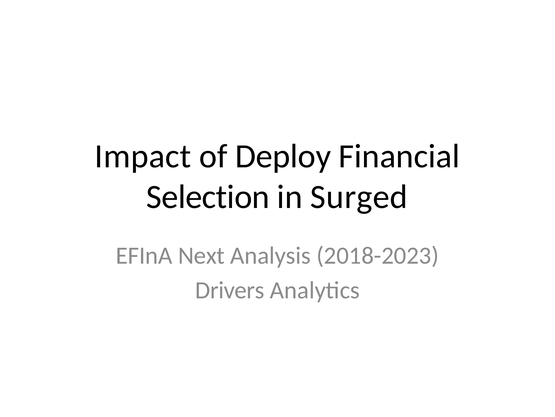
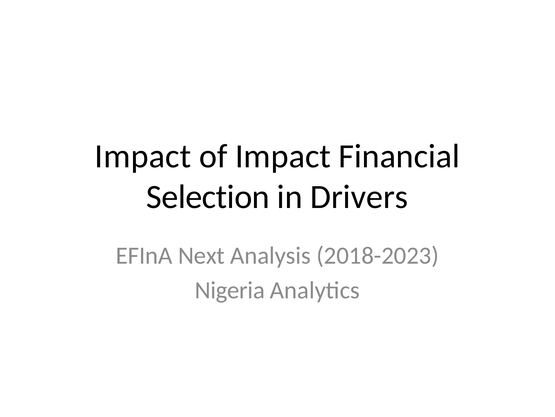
of Deploy: Deploy -> Impact
Surged: Surged -> Drivers
Drivers: Drivers -> Nigeria
